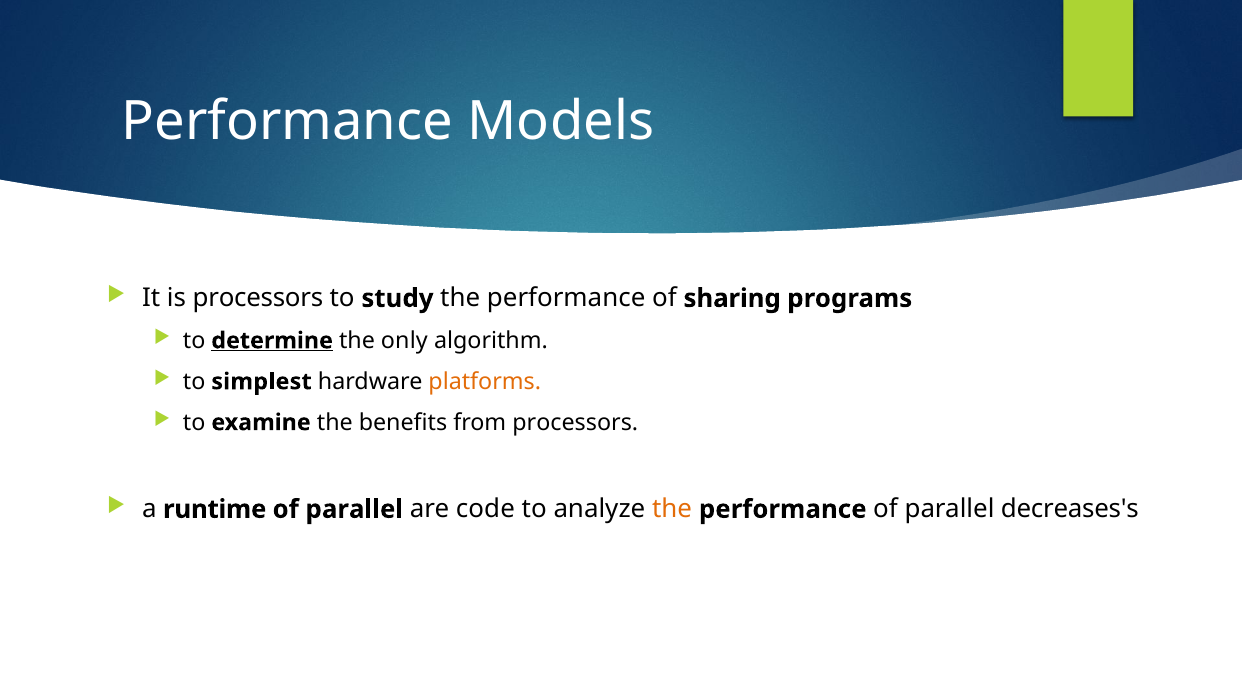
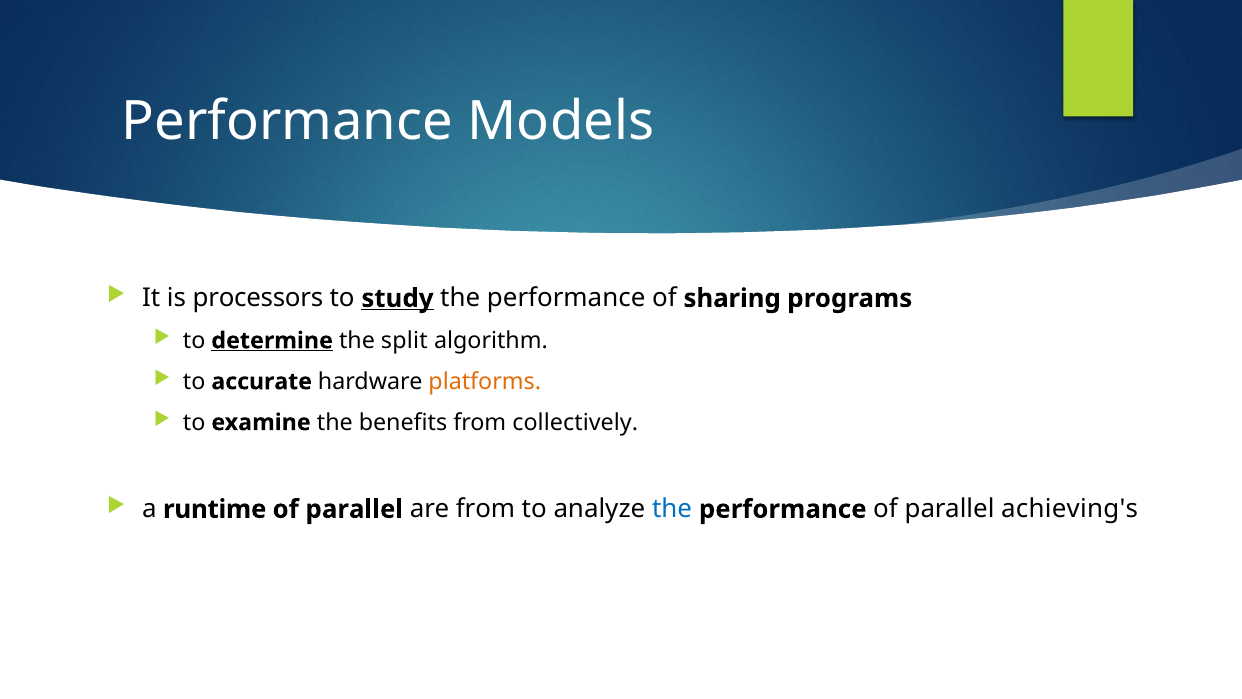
study underline: none -> present
only: only -> split
simplest: simplest -> accurate
from processors: processors -> collectively
are code: code -> from
the at (672, 509) colour: orange -> blue
decreases's: decreases's -> achieving's
